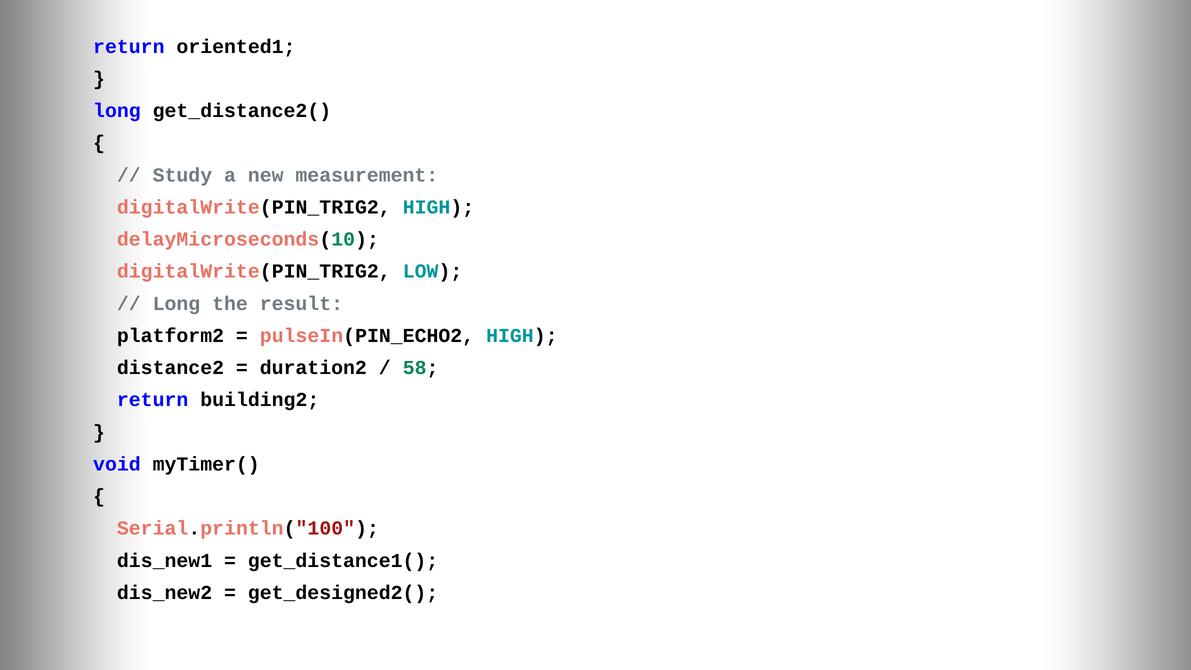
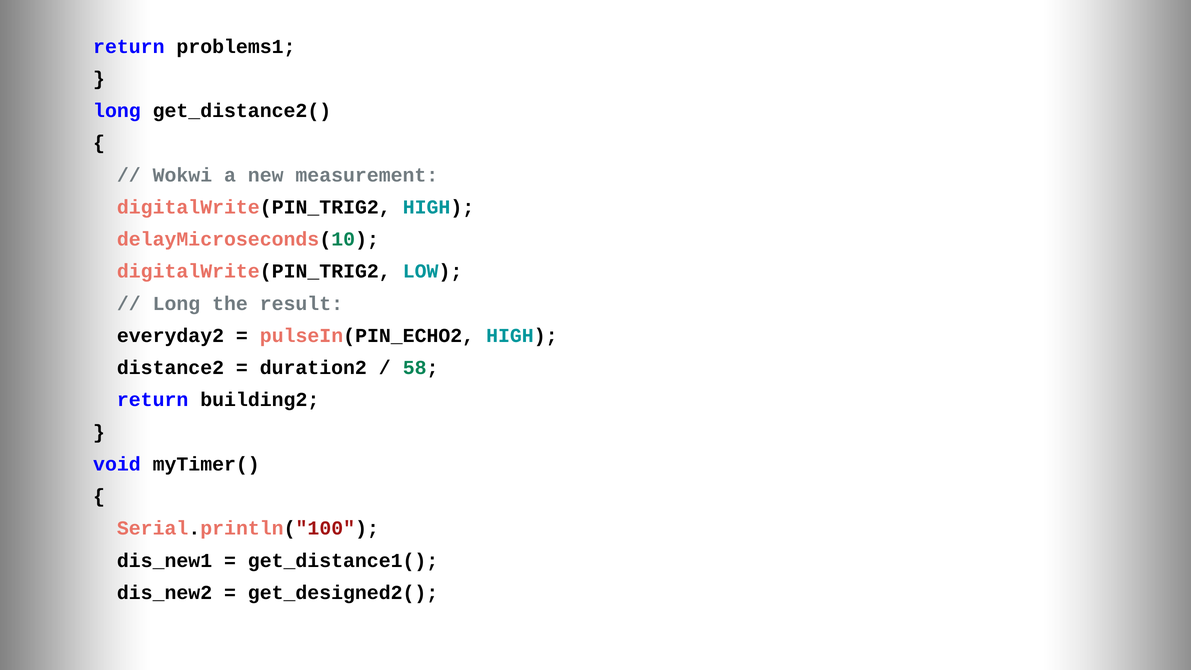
oriented1: oriented1 -> problems1
Study: Study -> Wokwi
platform2: platform2 -> everyday2
